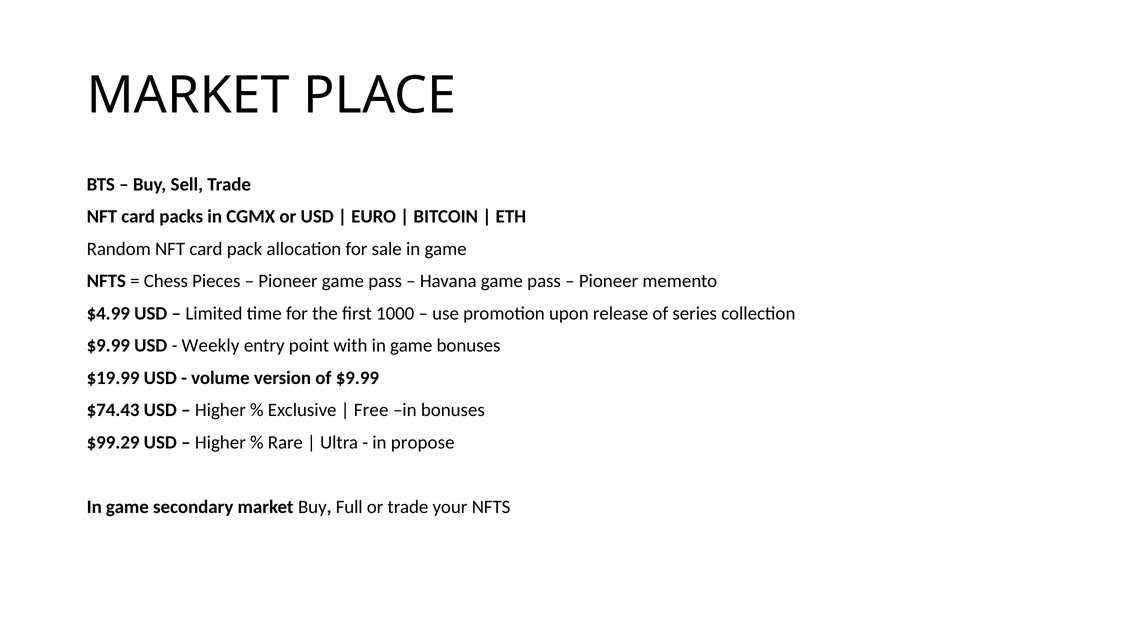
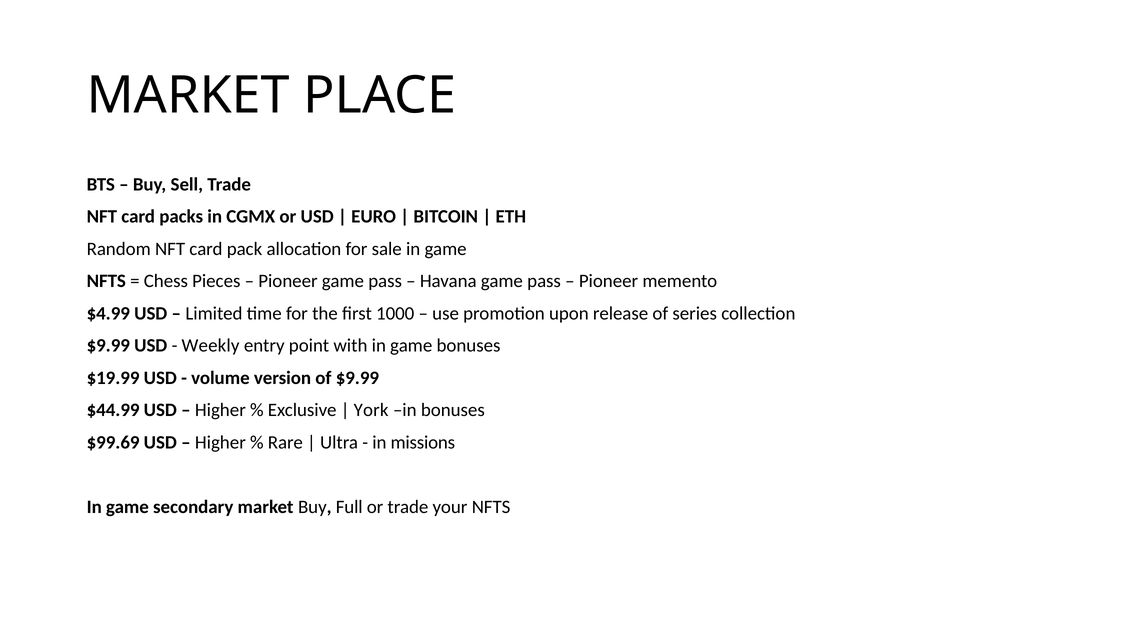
$74.43: $74.43 -> $44.99
Free: Free -> York
$99.29: $99.29 -> $99.69
propose: propose -> missions
